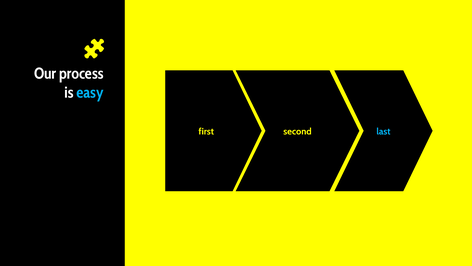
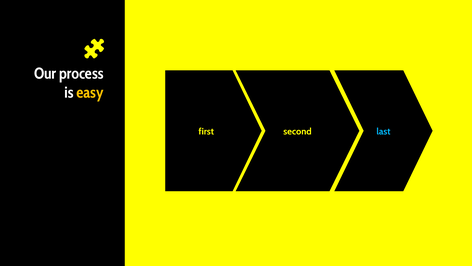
easy colour: light blue -> yellow
